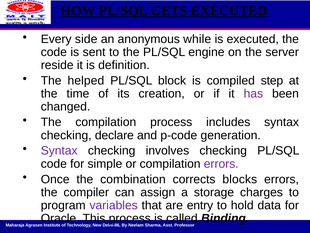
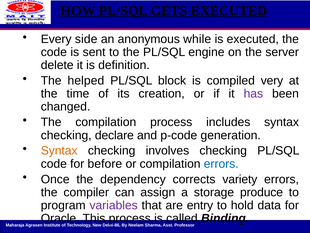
reside: reside -> delete
step: step -> very
Syntax at (59, 150) colour: purple -> orange
simple: simple -> before
errors at (221, 163) colour: purple -> blue
combination: combination -> dependency
blocks: blocks -> variety
charges: charges -> produce
